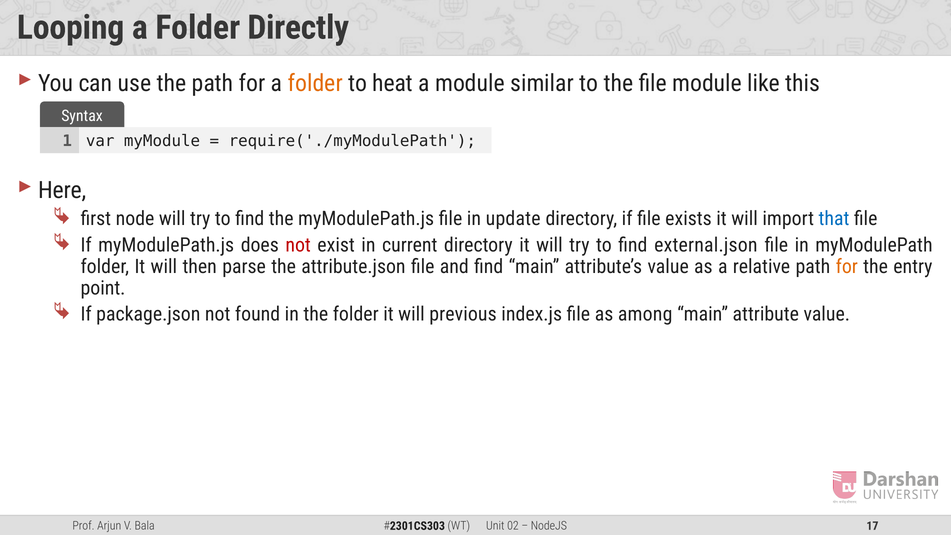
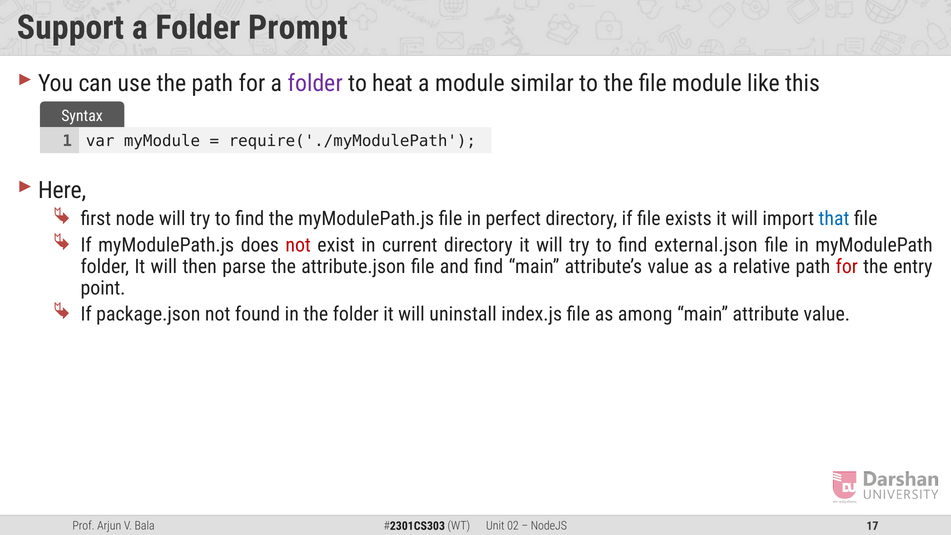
Looping: Looping -> Support
Directly: Directly -> Prompt
folder at (315, 84) colour: orange -> purple
update: update -> perfect
for at (847, 267) colour: orange -> red
previous: previous -> uninstall
